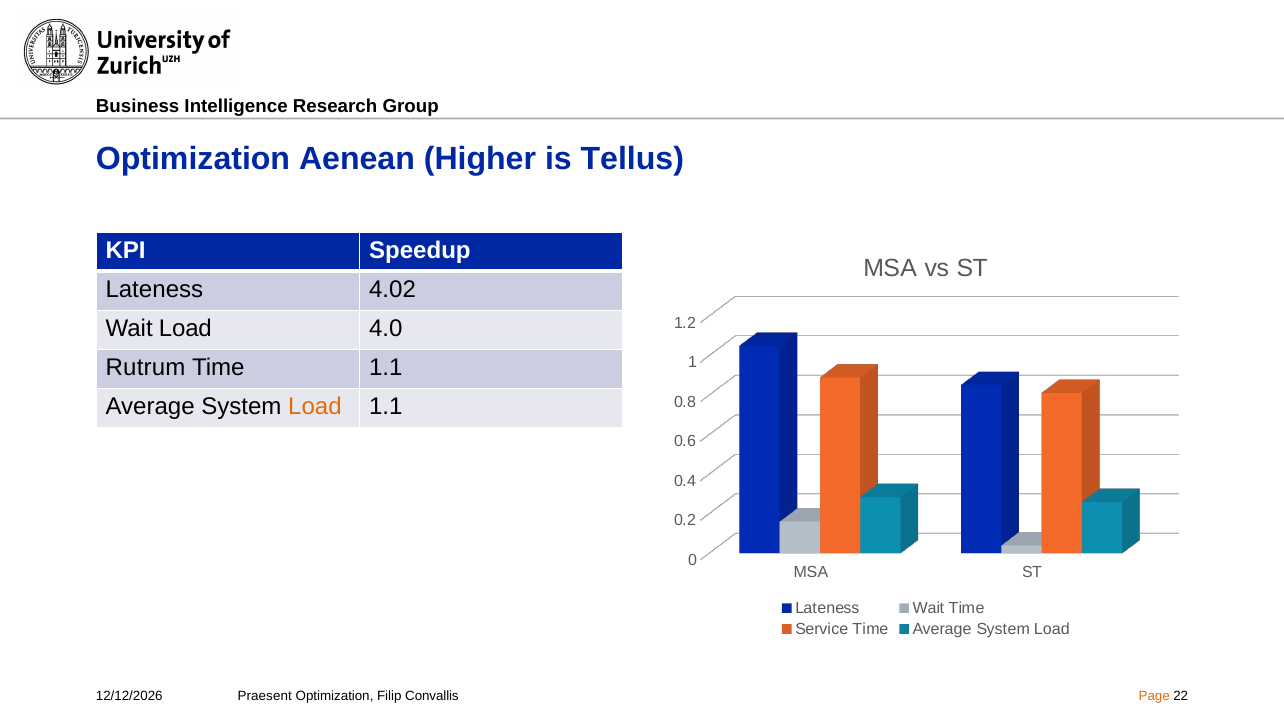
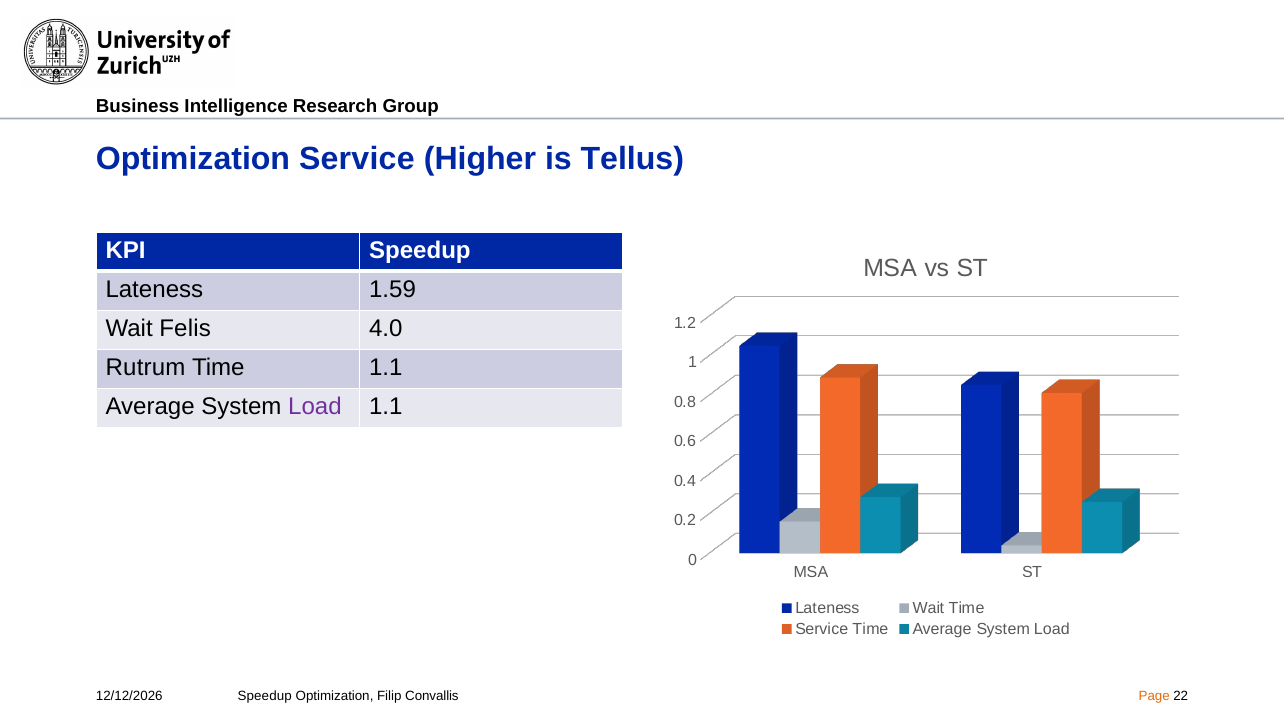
Optimization Aenean: Aenean -> Service
4.02: 4.02 -> 1.59
Wait Load: Load -> Felis
Load at (315, 407) colour: orange -> purple
Praesent at (265, 696): Praesent -> Speedup
